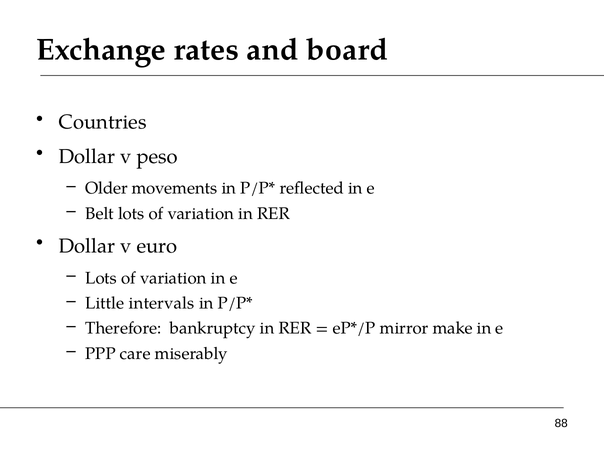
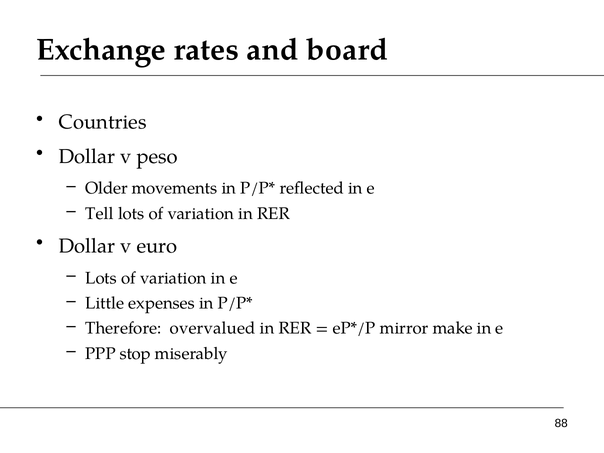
Belt: Belt -> Tell
intervals: intervals -> expenses
bankruptcy: bankruptcy -> overvalued
care: care -> stop
